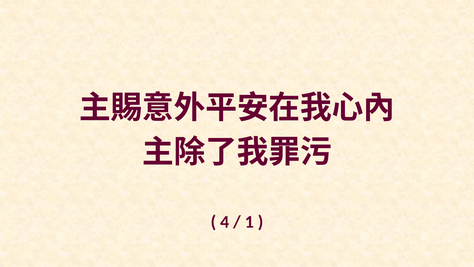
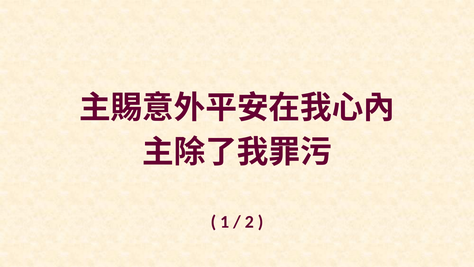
4: 4 -> 1
1: 1 -> 2
